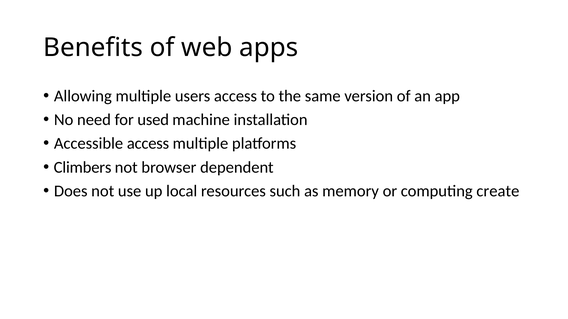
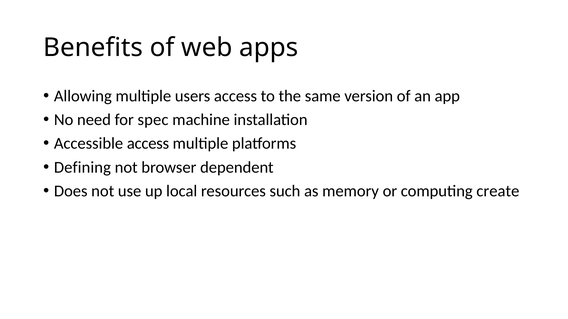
used: used -> spec
Climbers: Climbers -> Defining
